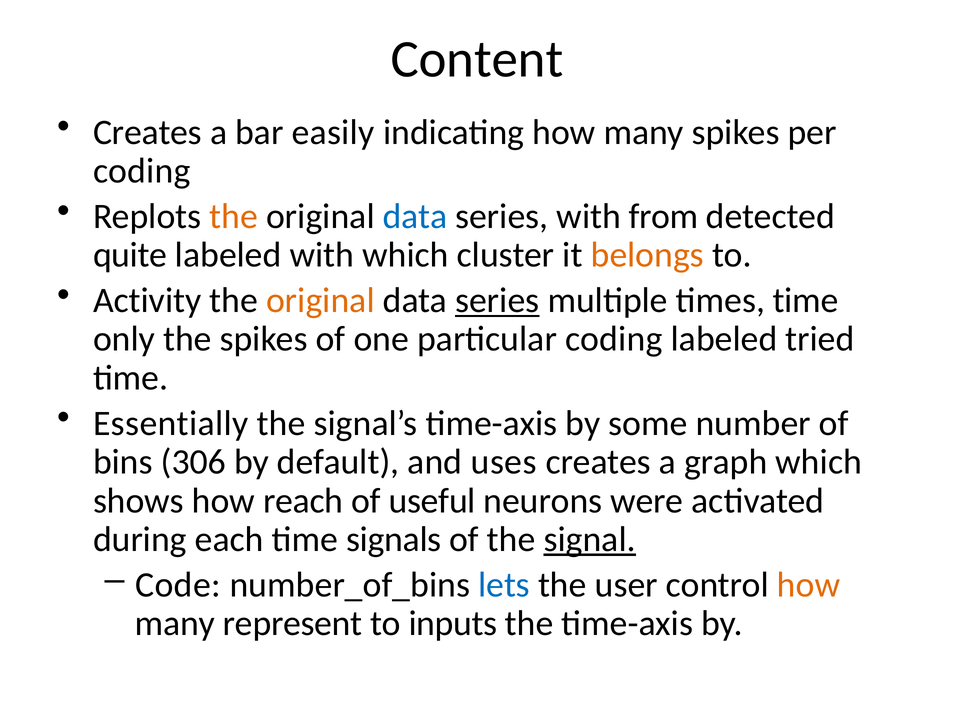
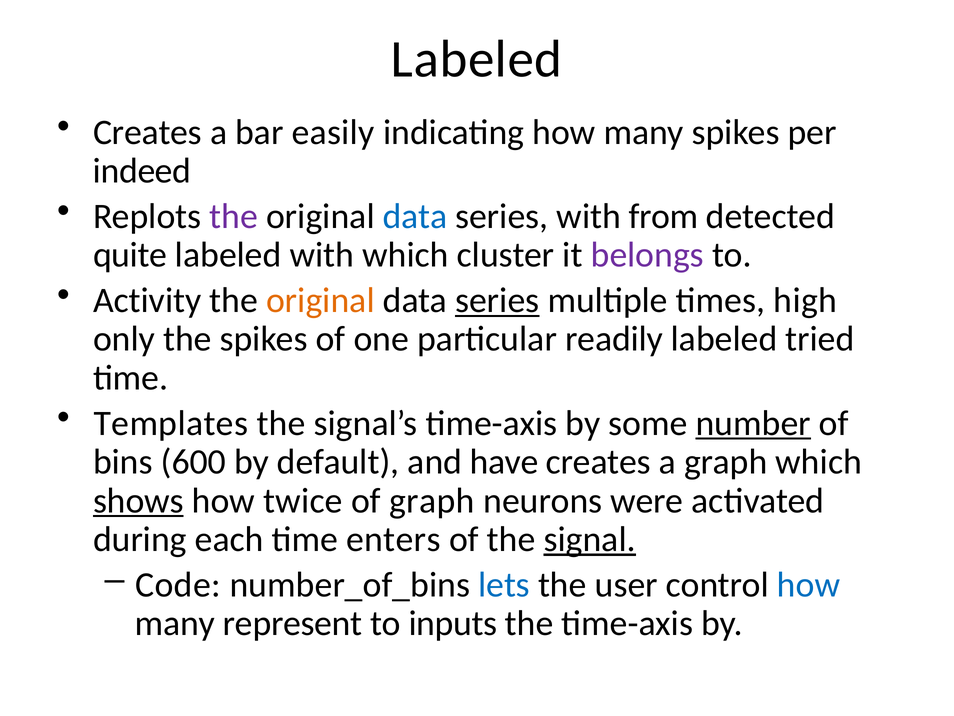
Content at (477, 59): Content -> Labeled
coding at (142, 171): coding -> indeed
the at (234, 216) colour: orange -> purple
belongs colour: orange -> purple
times time: time -> high
particular coding: coding -> readily
Essentially: Essentially -> Templates
number underline: none -> present
306: 306 -> 600
uses: uses -> have
shows underline: none -> present
reach: reach -> twice
of useful: useful -> graph
signals: signals -> enters
how at (809, 584) colour: orange -> blue
